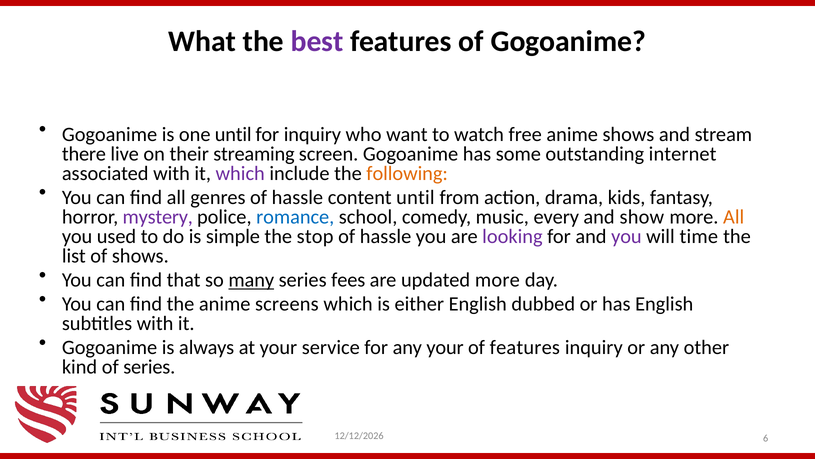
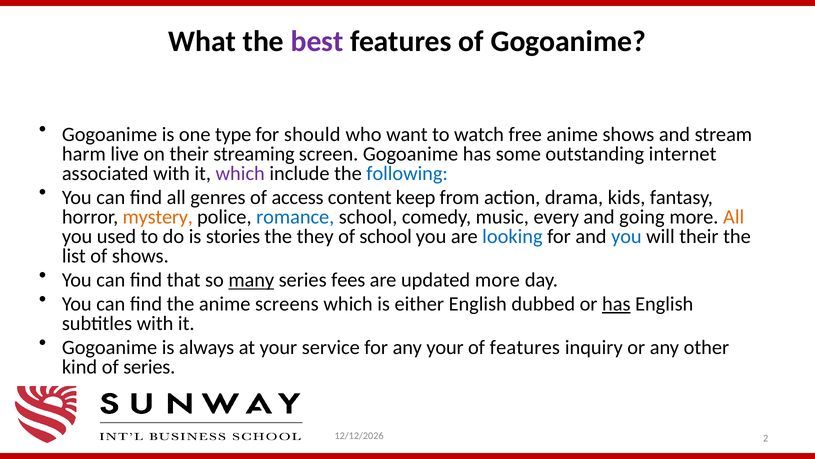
one until: until -> type
for inquiry: inquiry -> should
there: there -> harm
following colour: orange -> blue
genres of hassle: hassle -> access
content until: until -> keep
mystery colour: purple -> orange
show: show -> going
simple: simple -> stories
stop: stop -> they
hassle at (386, 236): hassle -> school
looking colour: purple -> blue
you at (626, 236) colour: purple -> blue
will time: time -> their
has at (616, 304) underline: none -> present
6: 6 -> 2
